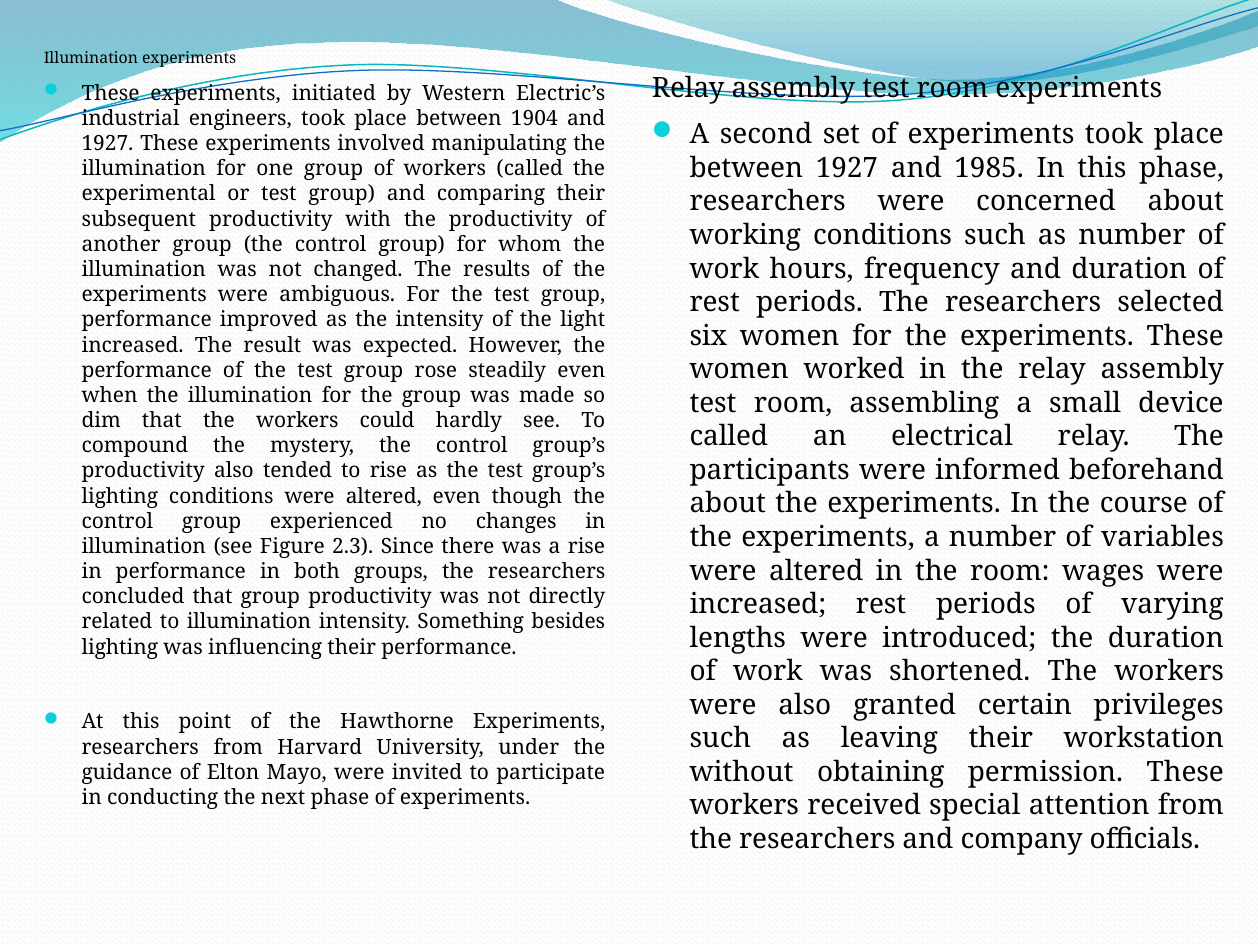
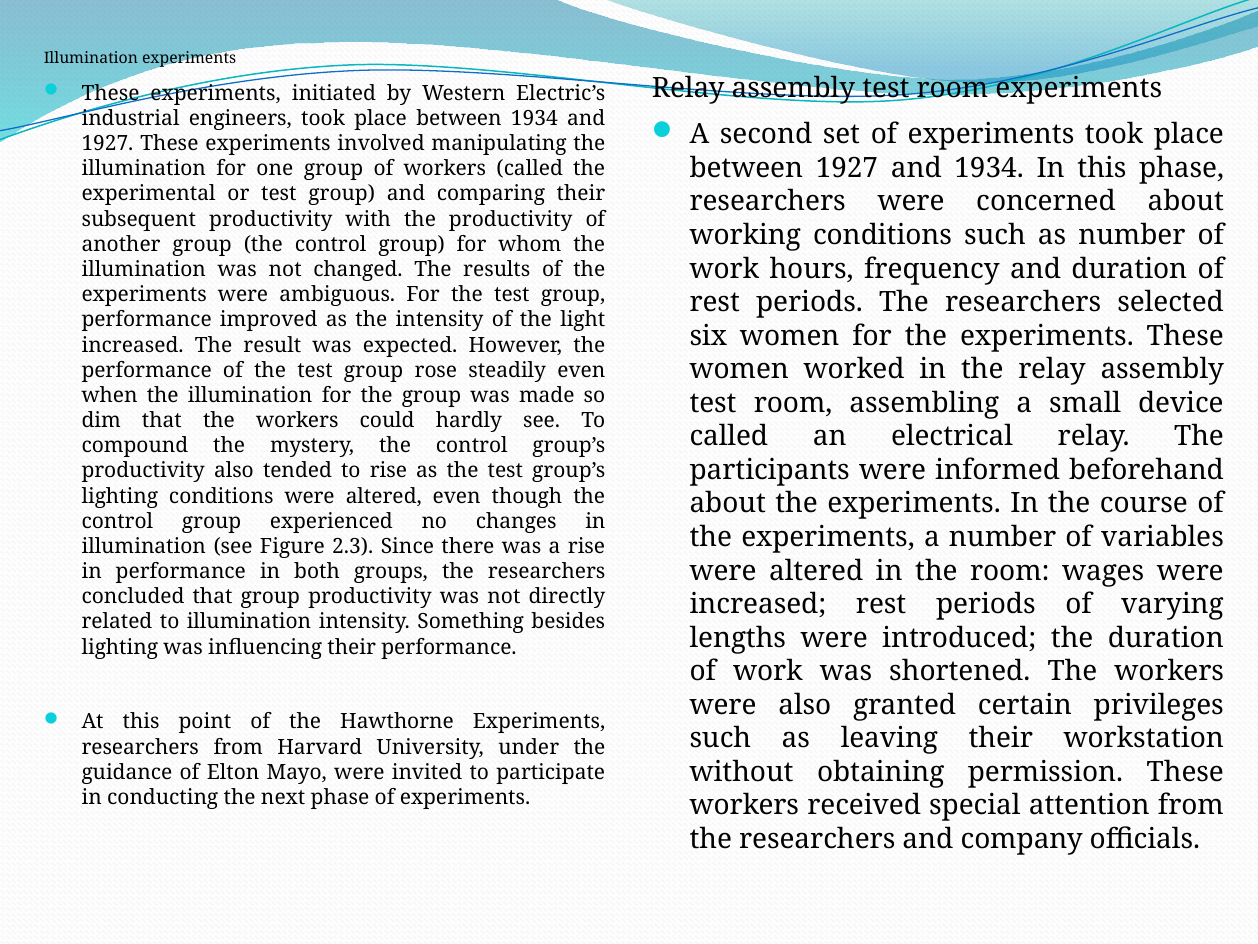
between 1904: 1904 -> 1934
and 1985: 1985 -> 1934
